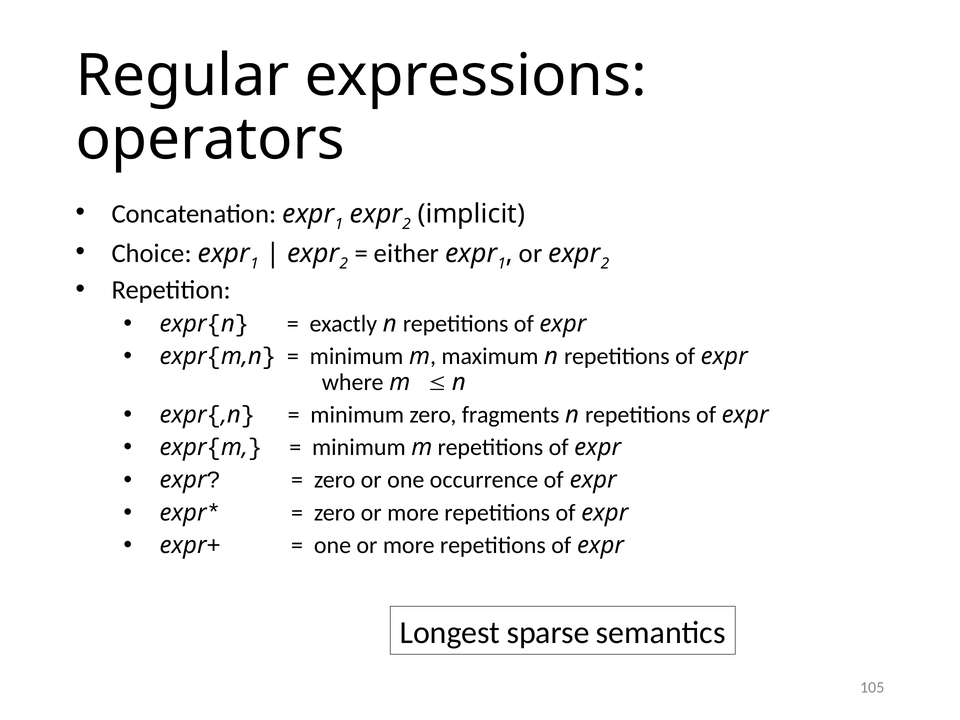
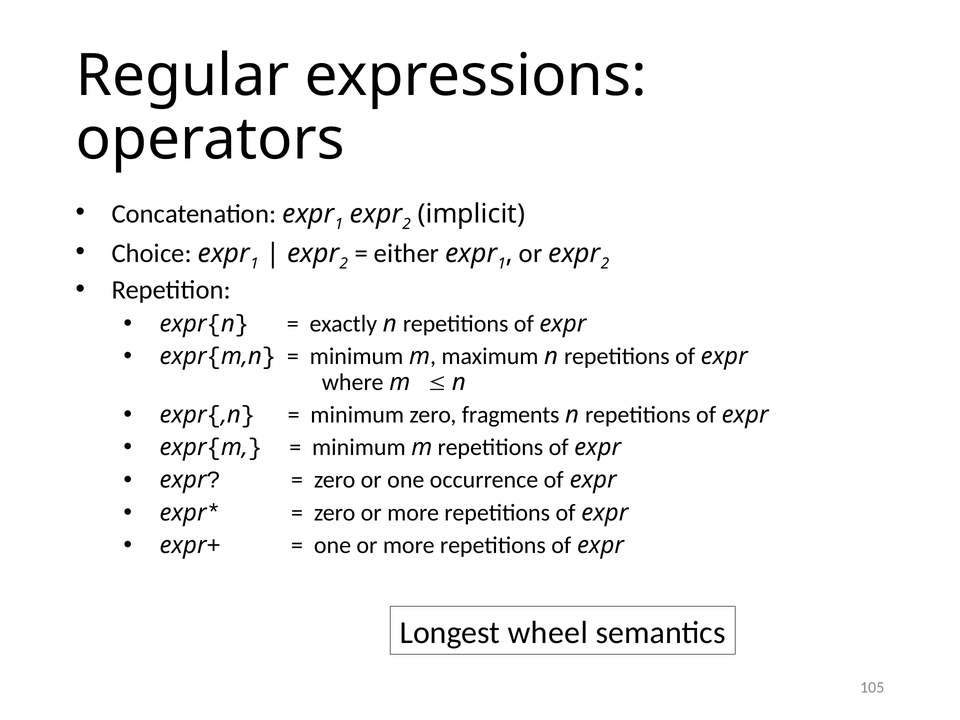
sparse: sparse -> wheel
